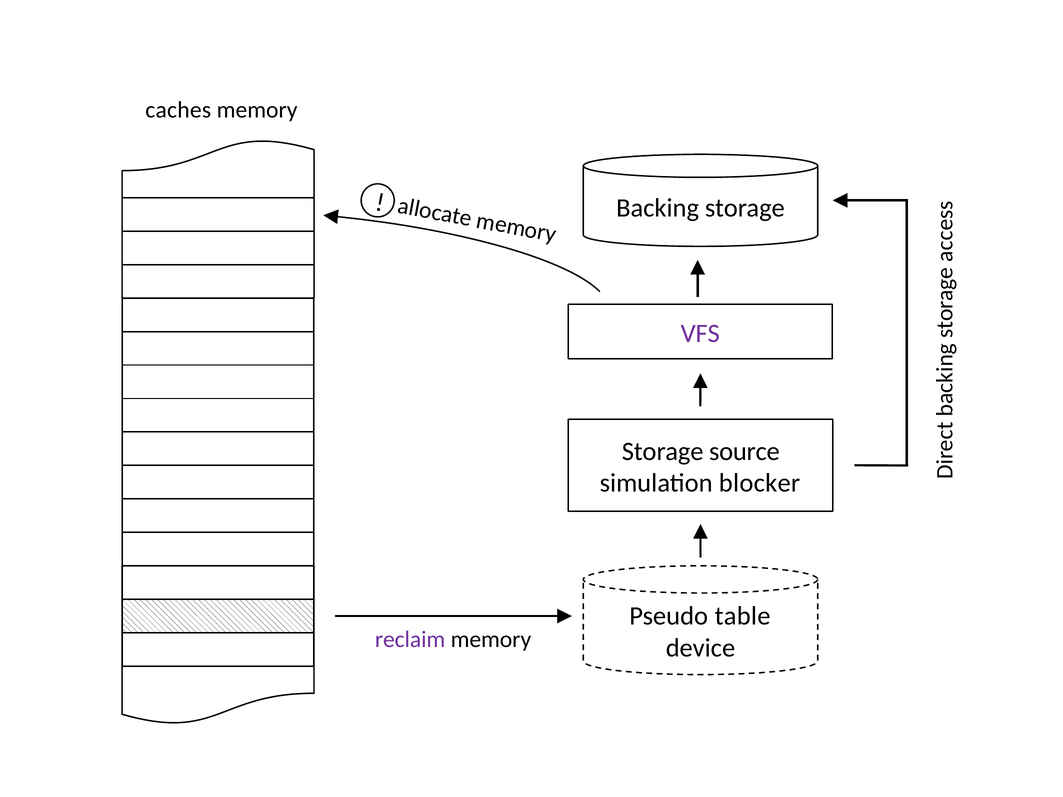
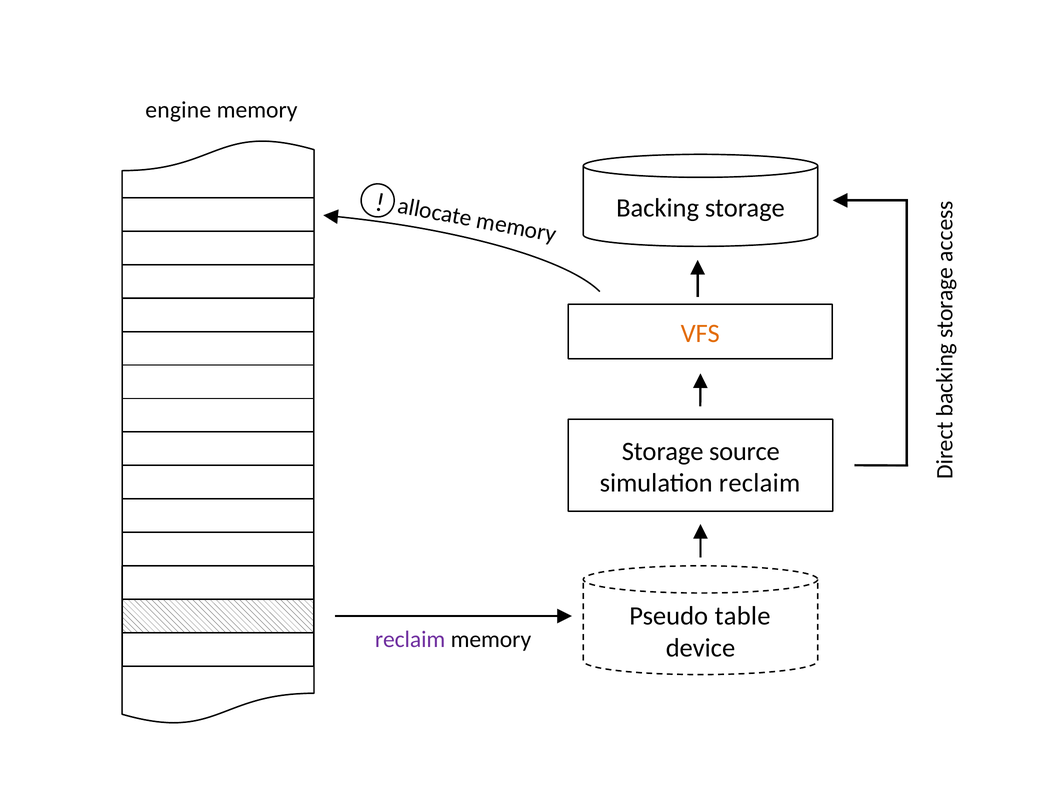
caches: caches -> engine
VFS colour: purple -> orange
simulation blocker: blocker -> reclaim
